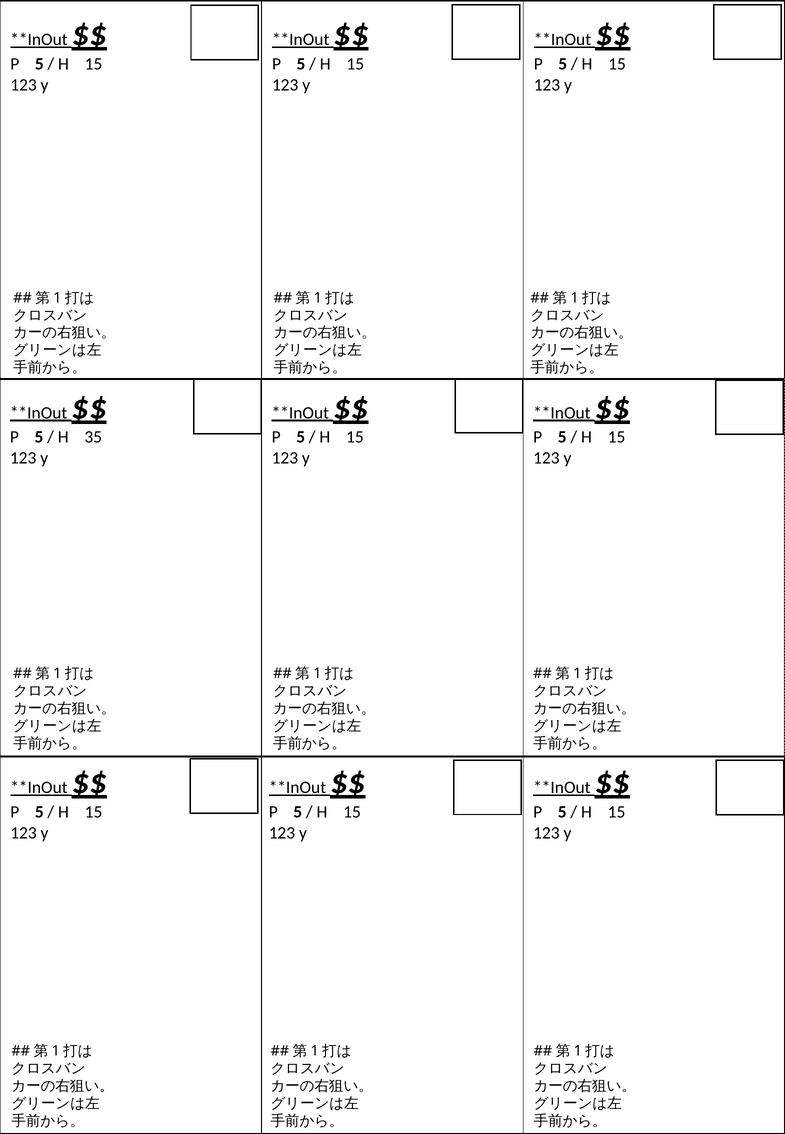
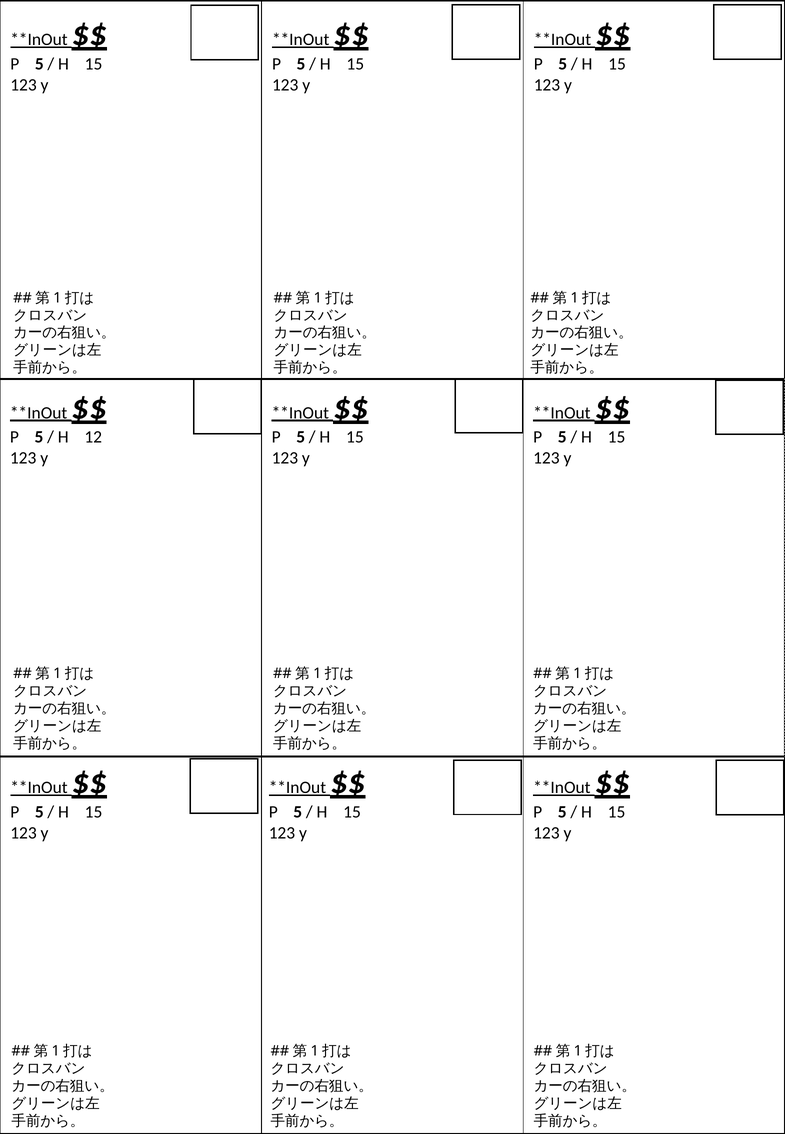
35: 35 -> 12
